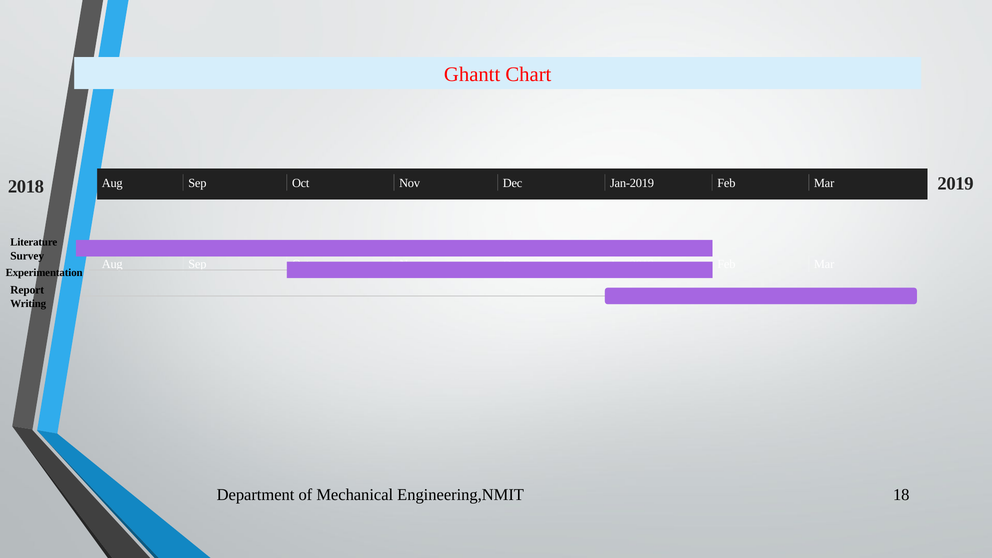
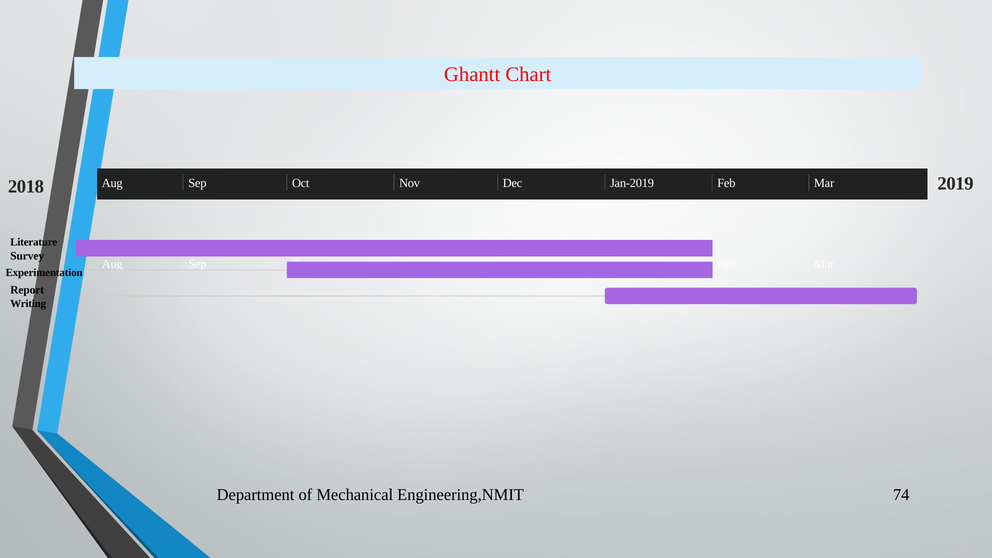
18: 18 -> 74
